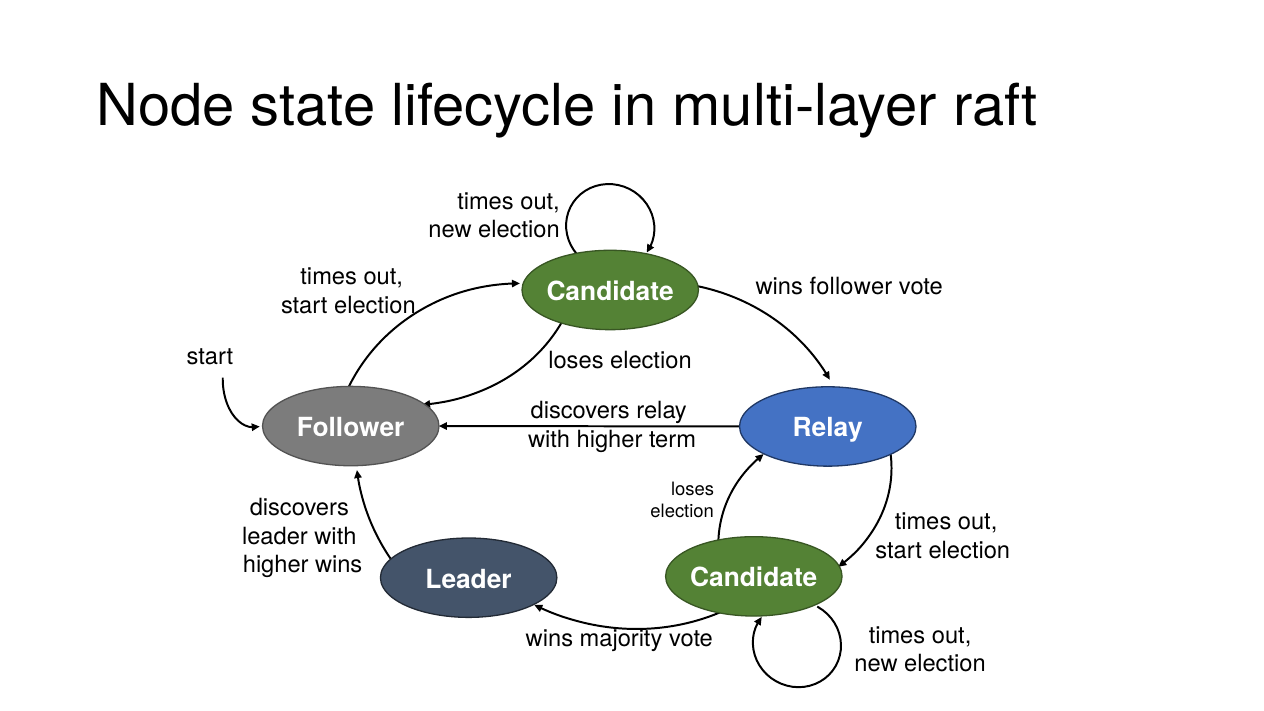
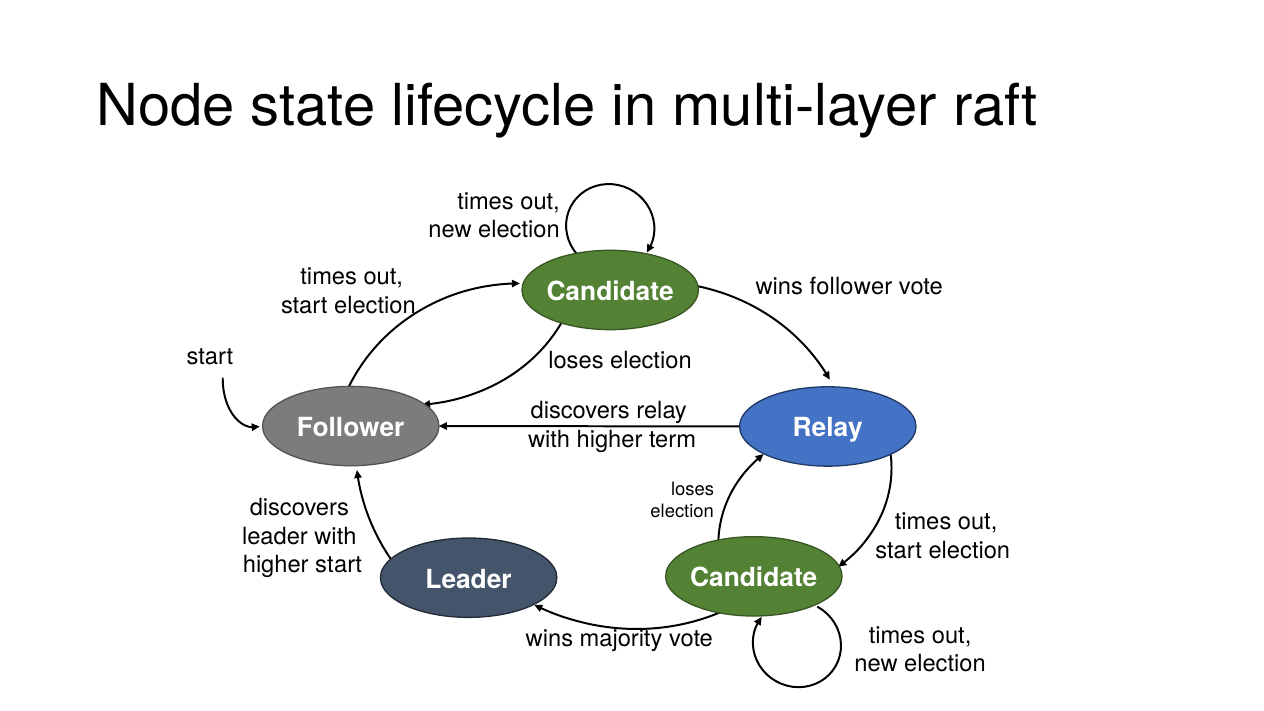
higher wins: wins -> start
